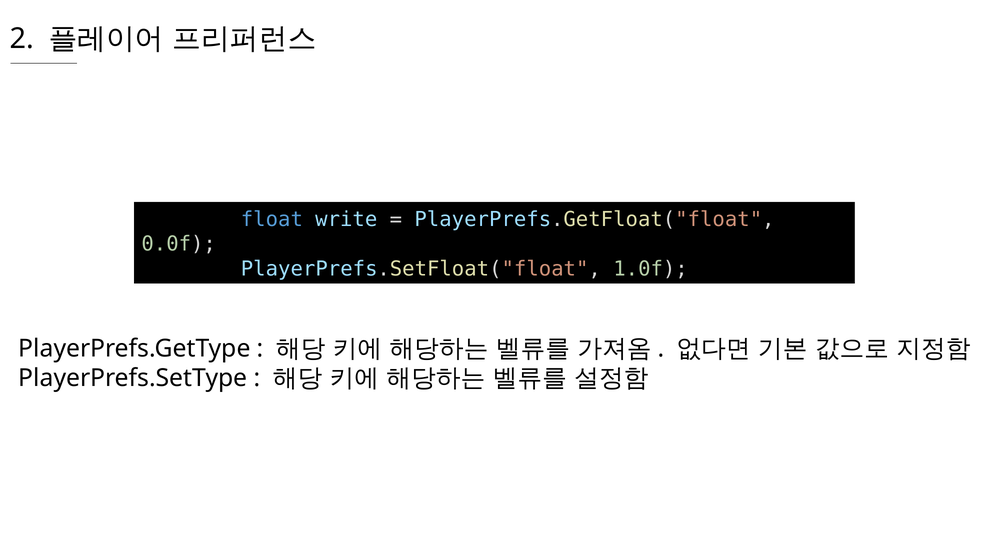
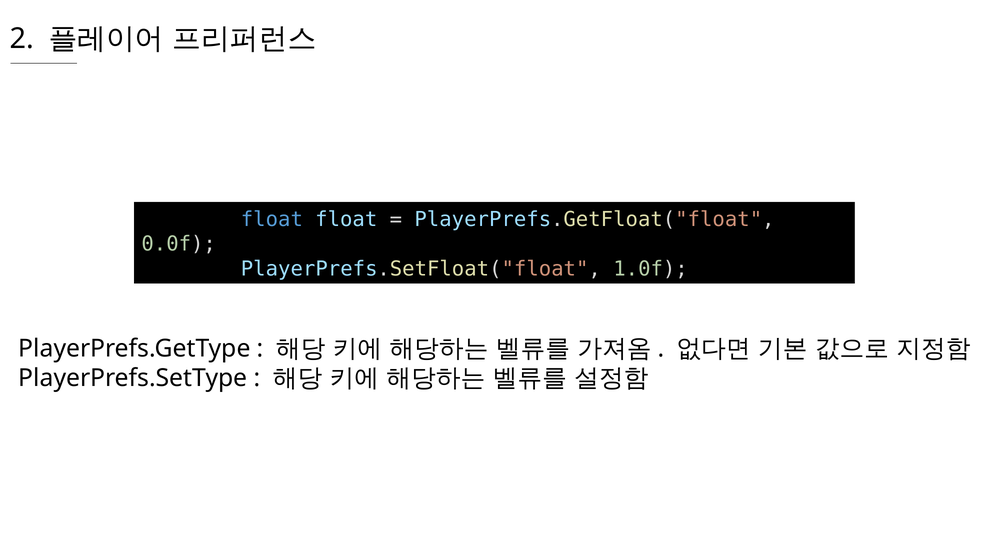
float write: write -> float
